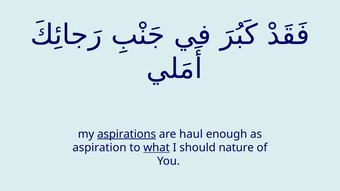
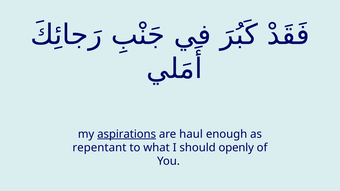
aspiration: aspiration -> repentant
what underline: present -> none
nature: nature -> openly
